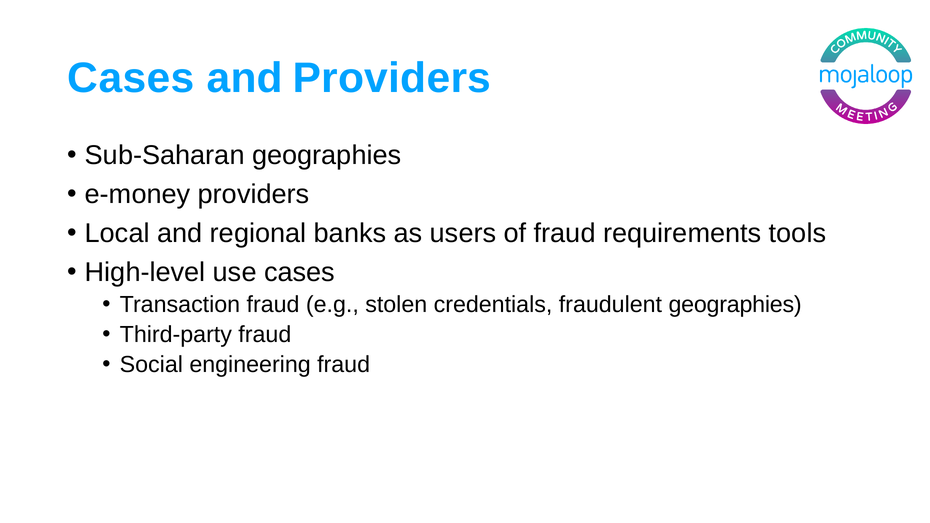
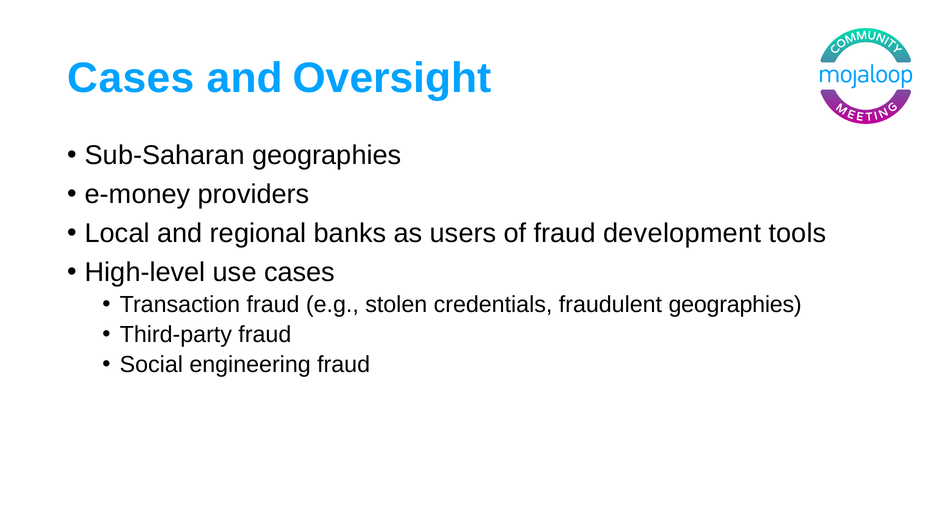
and Providers: Providers -> Oversight
requirements: requirements -> development
